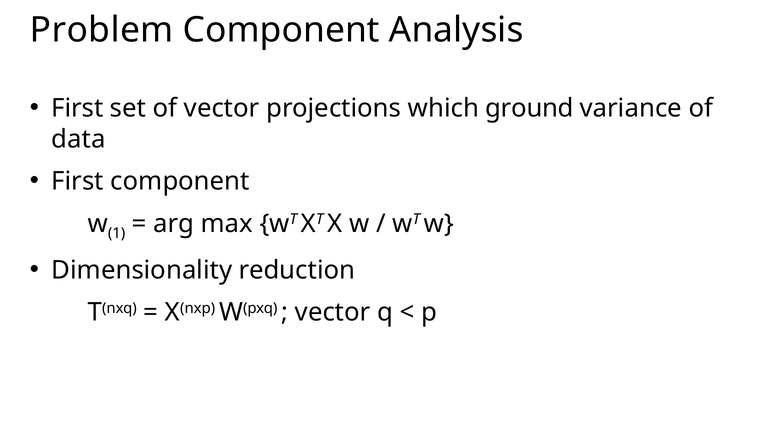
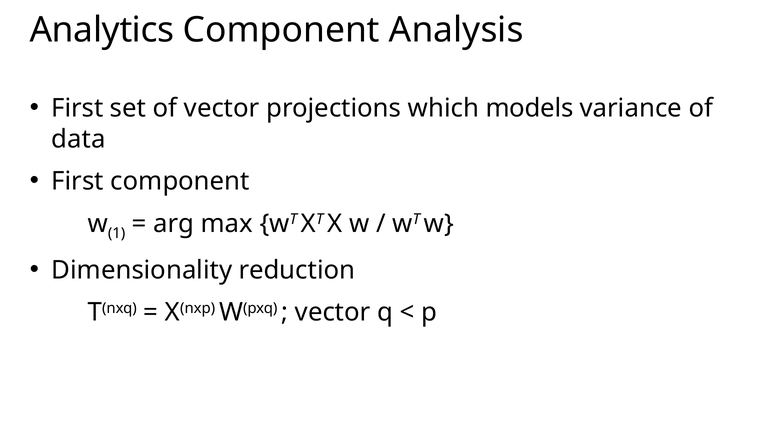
Problem: Problem -> Analytics
ground: ground -> models
